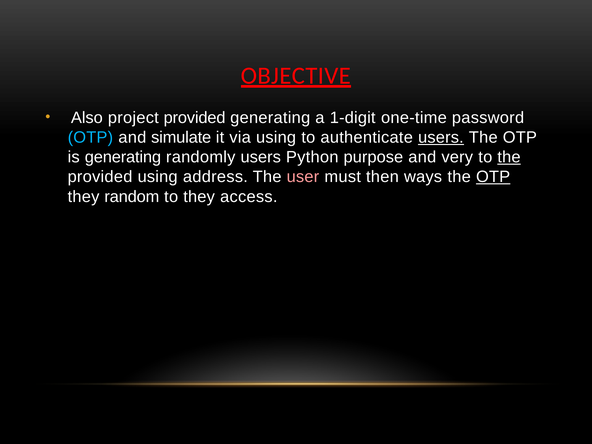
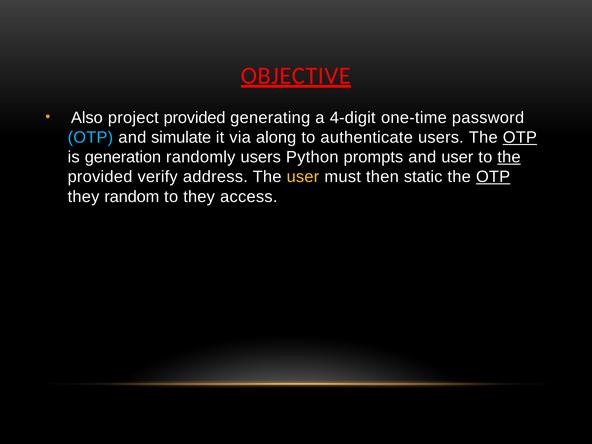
1-digit: 1-digit -> 4-digit
via using: using -> along
users at (441, 137) underline: present -> none
OTP at (520, 137) underline: none -> present
is generating: generating -> generation
purpose: purpose -> prompts
and very: very -> user
provided using: using -> verify
user at (303, 177) colour: pink -> yellow
ways: ways -> static
